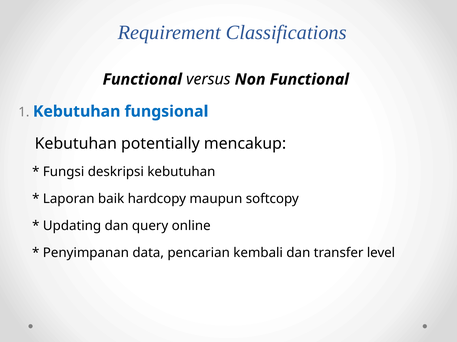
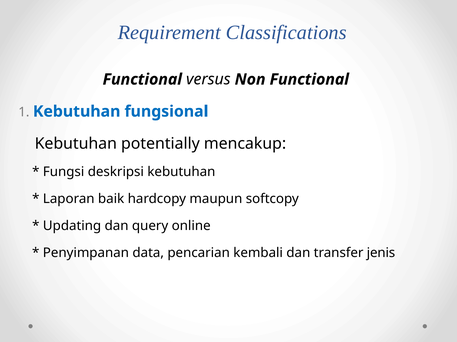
level: level -> jenis
